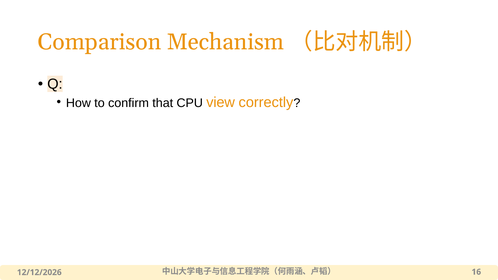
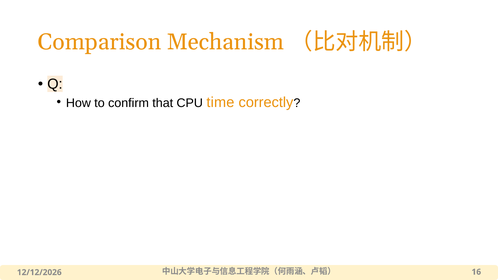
view: view -> time
